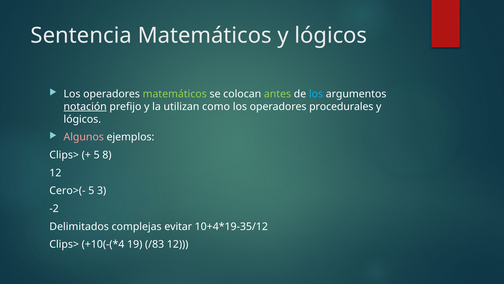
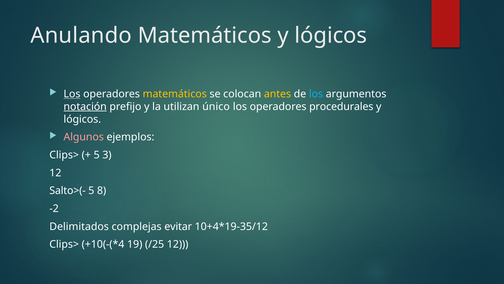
Sentencia: Sentencia -> Anulando
Los at (72, 94) underline: none -> present
matemáticos at (175, 94) colour: light green -> yellow
antes colour: light green -> yellow
como: como -> único
8: 8 -> 3
Cero>(-: Cero>(- -> Salto>(-
3: 3 -> 8
/83: /83 -> /25
